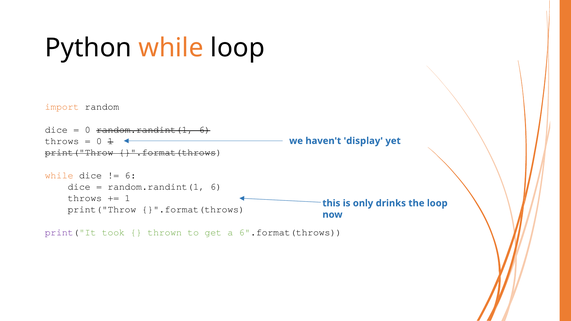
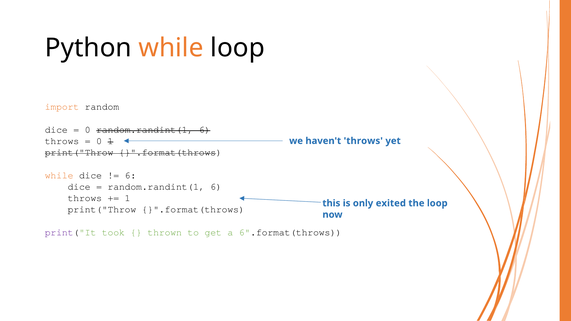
haven't display: display -> throws
drinks: drinks -> exited
